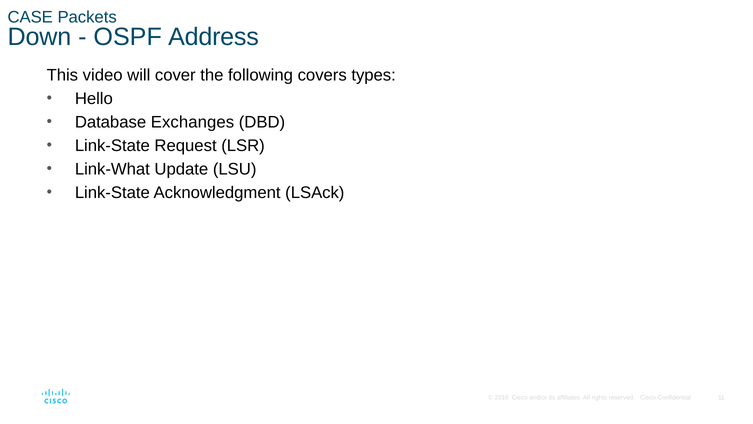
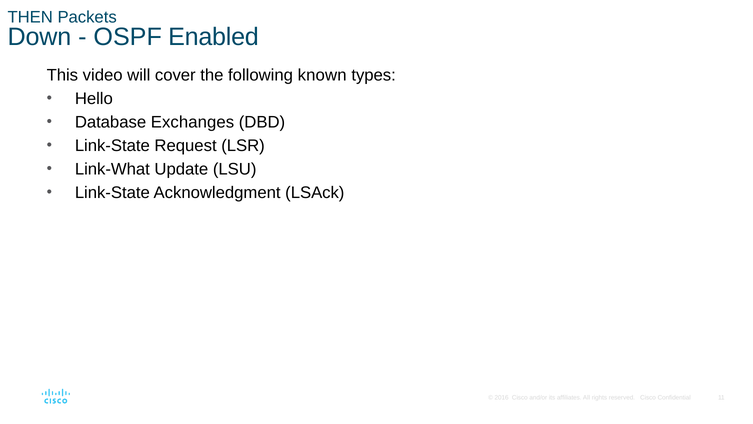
CASE: CASE -> THEN
Address: Address -> Enabled
covers: covers -> known
